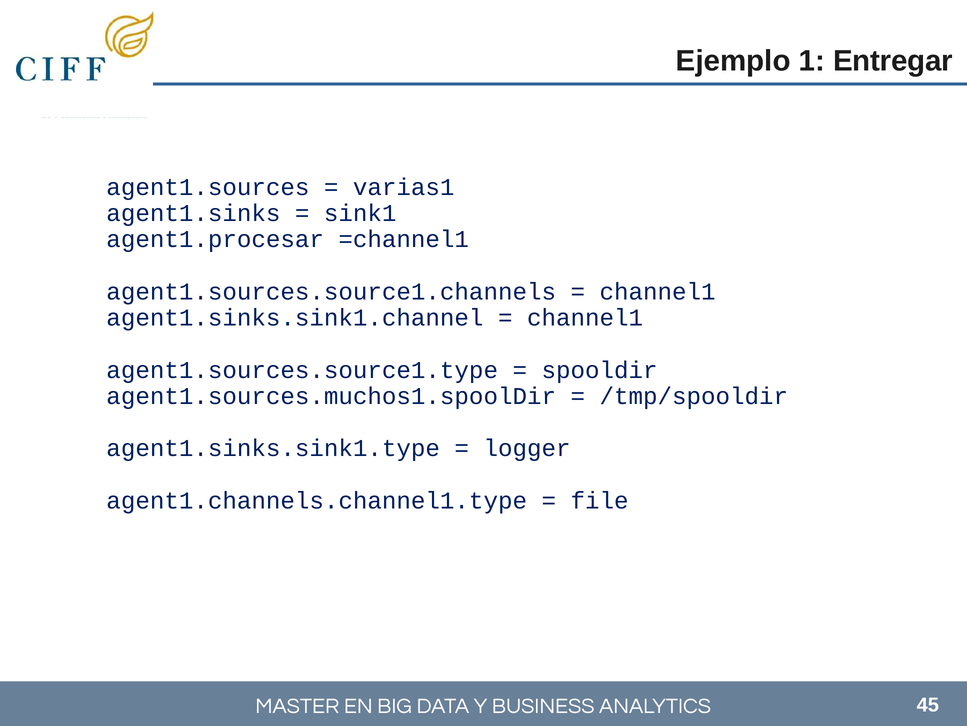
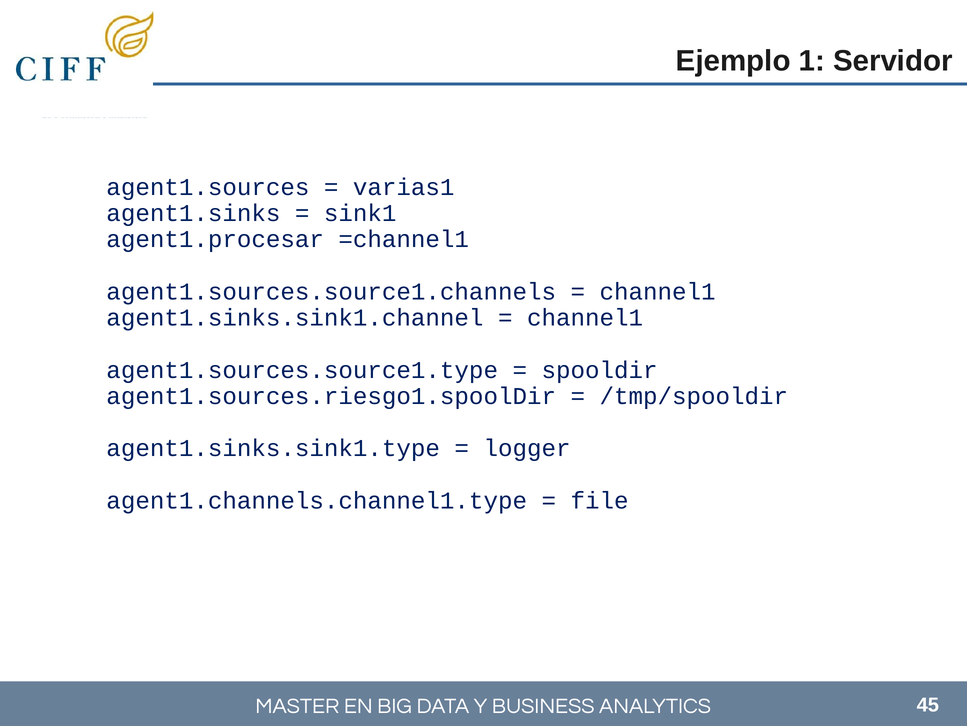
Entregar: Entregar -> Servidor
agent1.sources.muchos1.spoolDir: agent1.sources.muchos1.spoolDir -> agent1.sources.riesgo1.spoolDir
